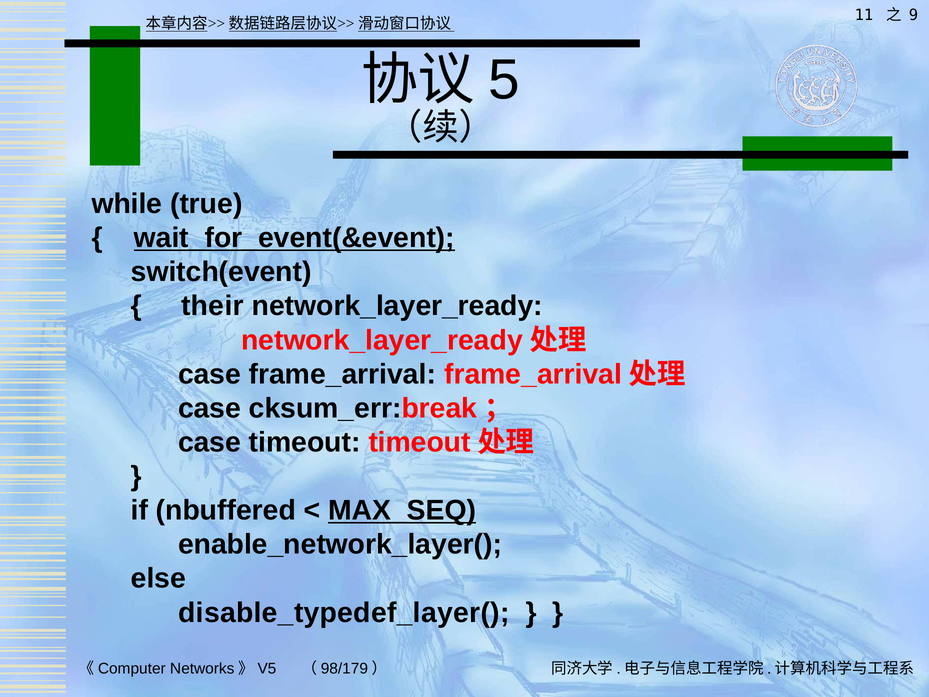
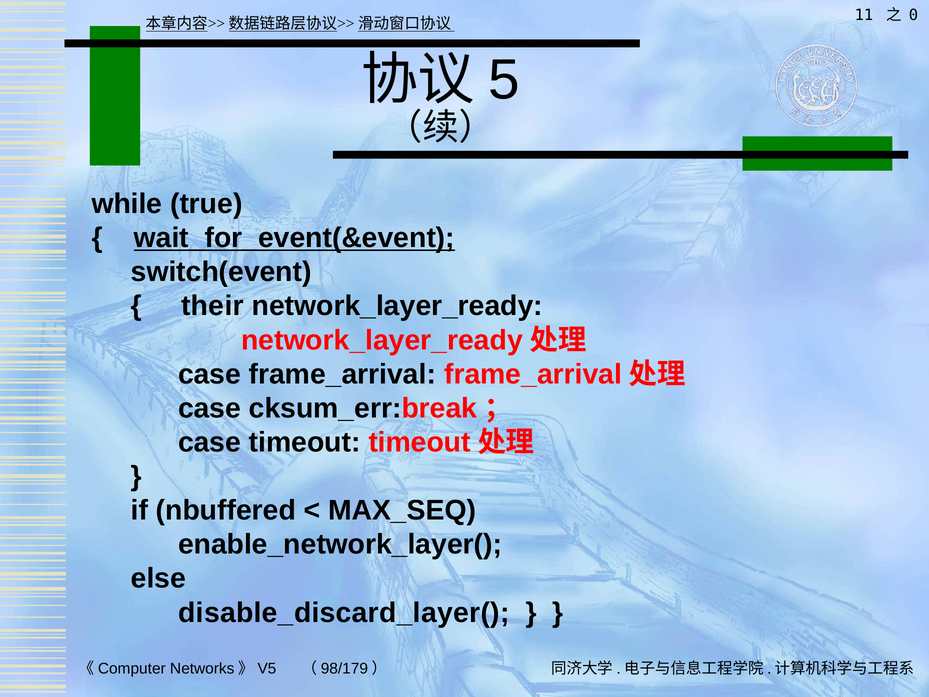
9: 9 -> 0
MAX_SEQ underline: present -> none
disable_typedef_layer(: disable_typedef_layer( -> disable_discard_layer(
